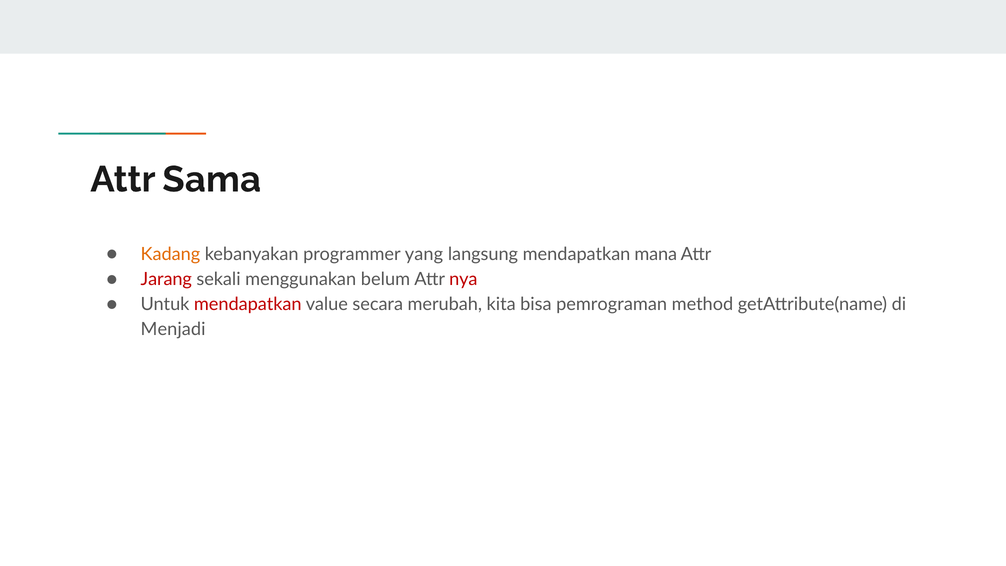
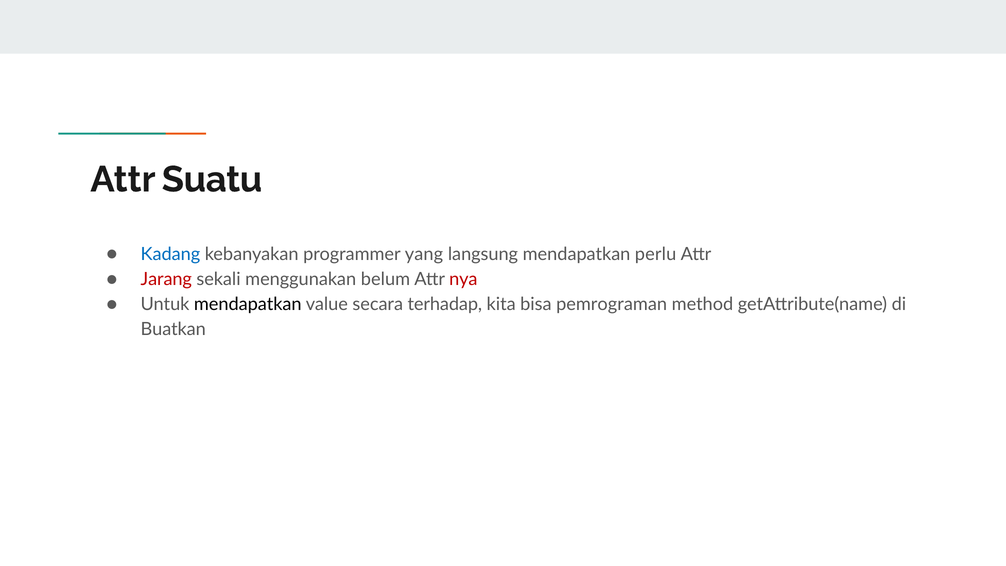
Sama: Sama -> Suatu
Kadang colour: orange -> blue
mana: mana -> perlu
mendapatkan at (248, 304) colour: red -> black
merubah: merubah -> terhadap
Menjadi: Menjadi -> Buatkan
